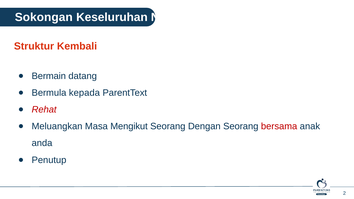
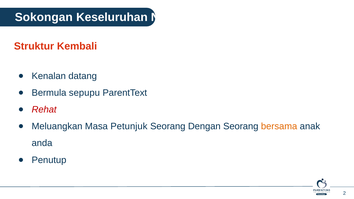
Bermain: Bermain -> Kenalan
kepada: kepada -> sepupu
Mengikut: Mengikut -> Petunjuk
bersama colour: red -> orange
